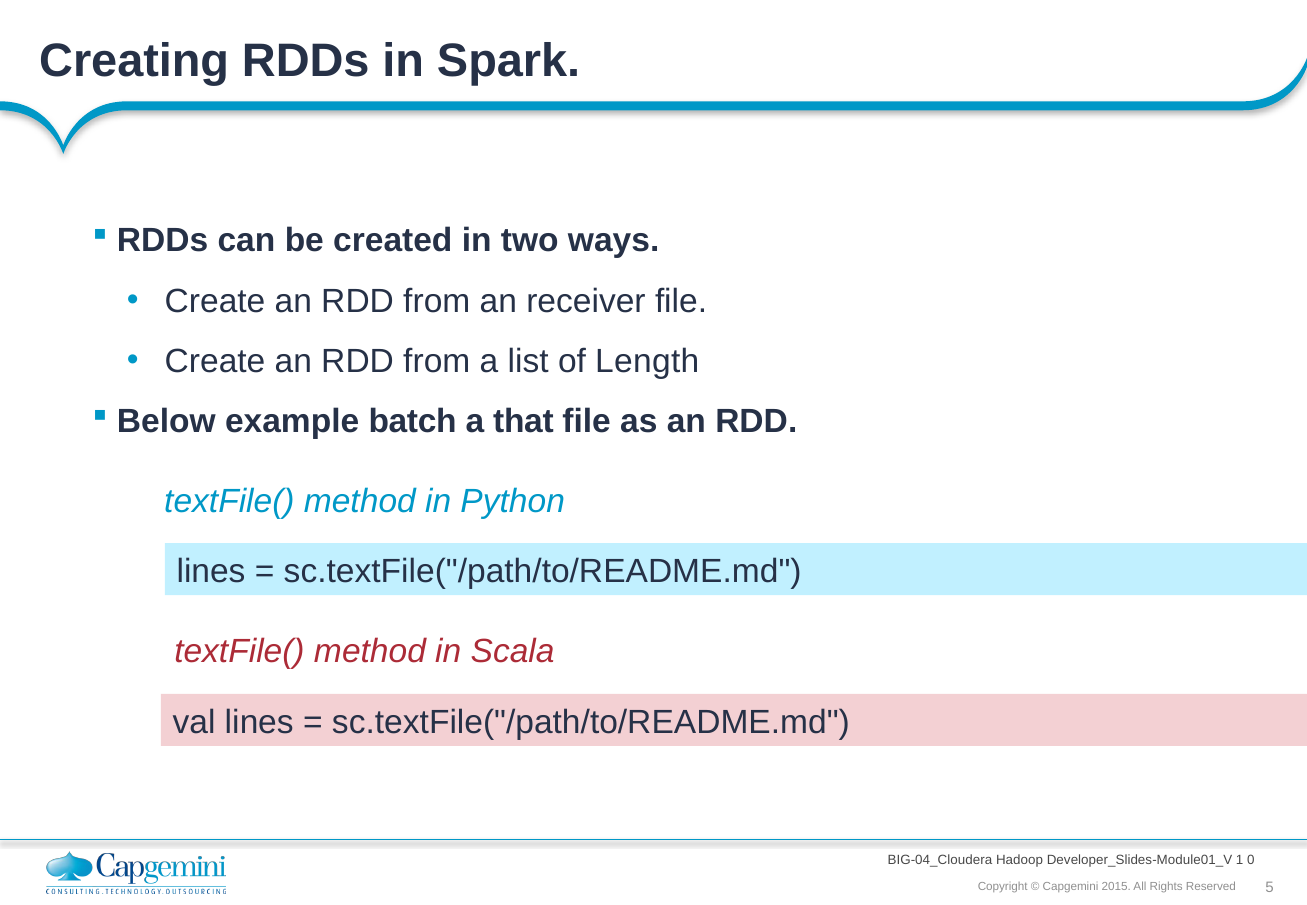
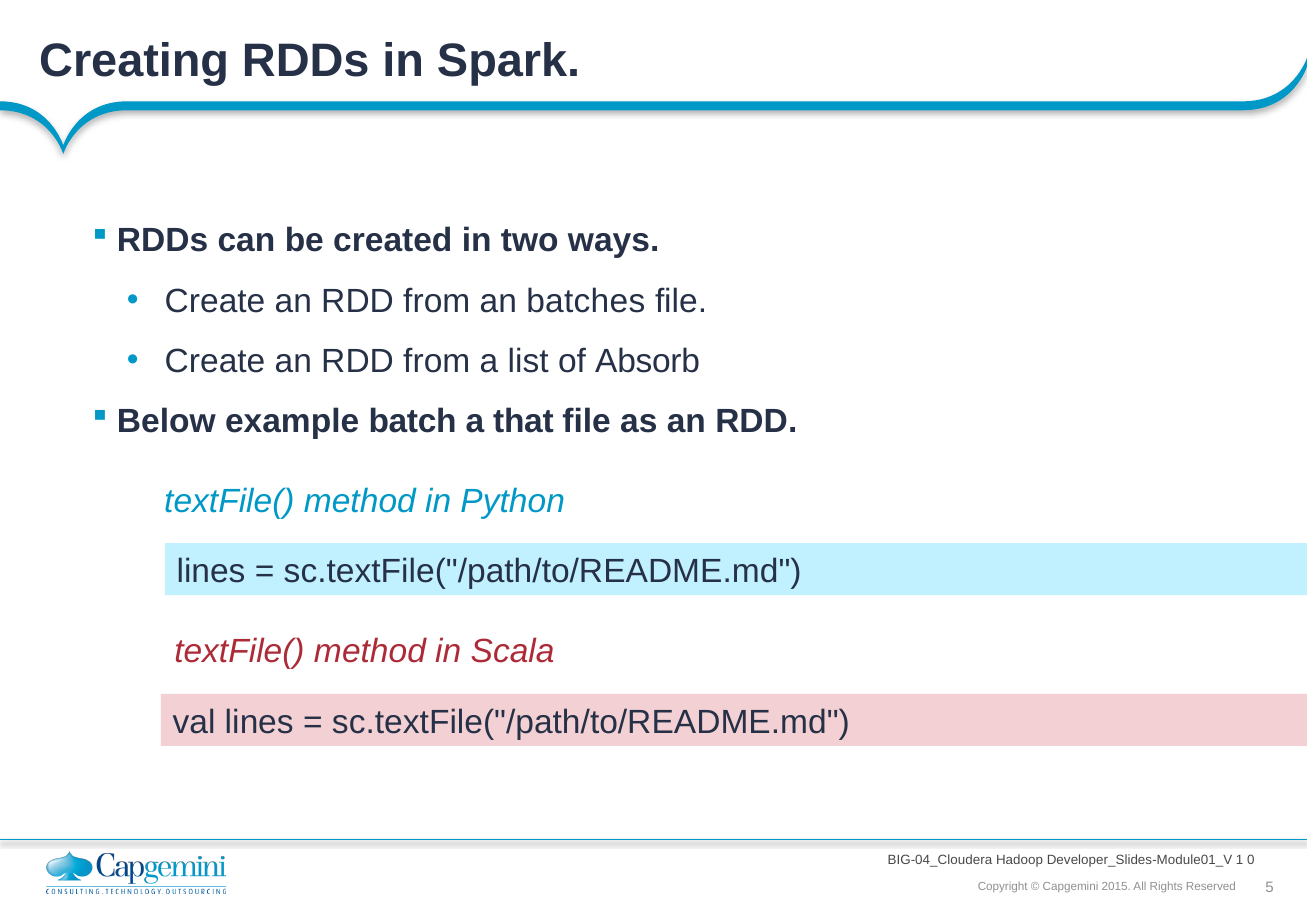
receiver: receiver -> batches
Length: Length -> Absorb
